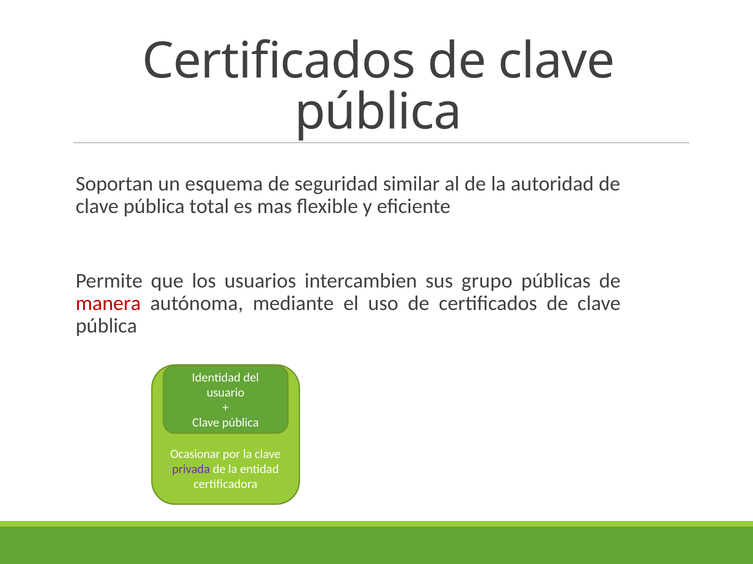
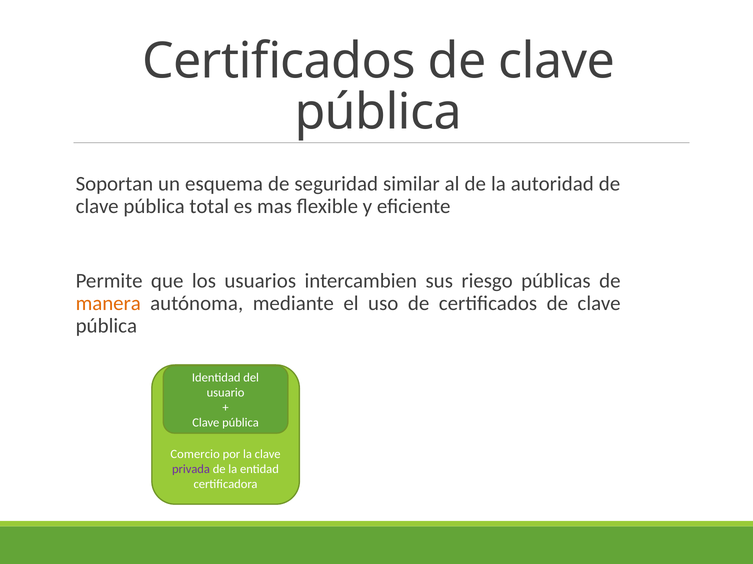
grupo: grupo -> riesgo
manera colour: red -> orange
Ocasionar: Ocasionar -> Comercio
